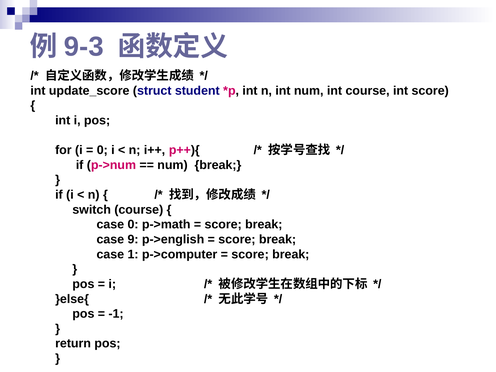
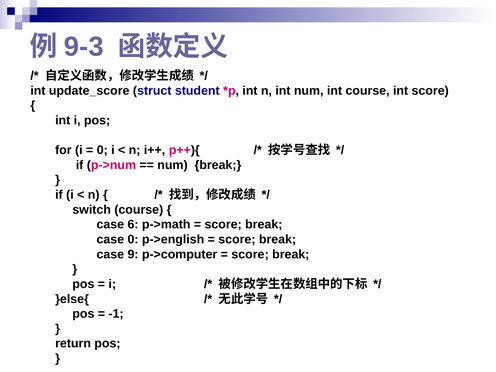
case 0: 0 -> 6
case 9: 9 -> 0
1: 1 -> 9
